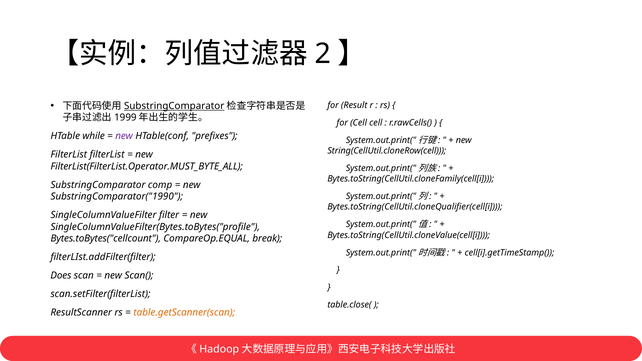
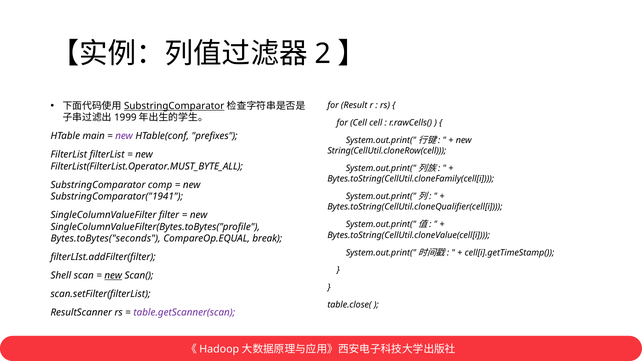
while: while -> main
SubstringComparator("1990: SubstringComparator("1990 -> SubstringComparator("1941
Bytes.toBytes("cellcount: Bytes.toBytes("cellcount -> Bytes.toBytes("seconds
Does: Does -> Shell
new at (113, 276) underline: none -> present
table.getScanner(scan colour: orange -> purple
